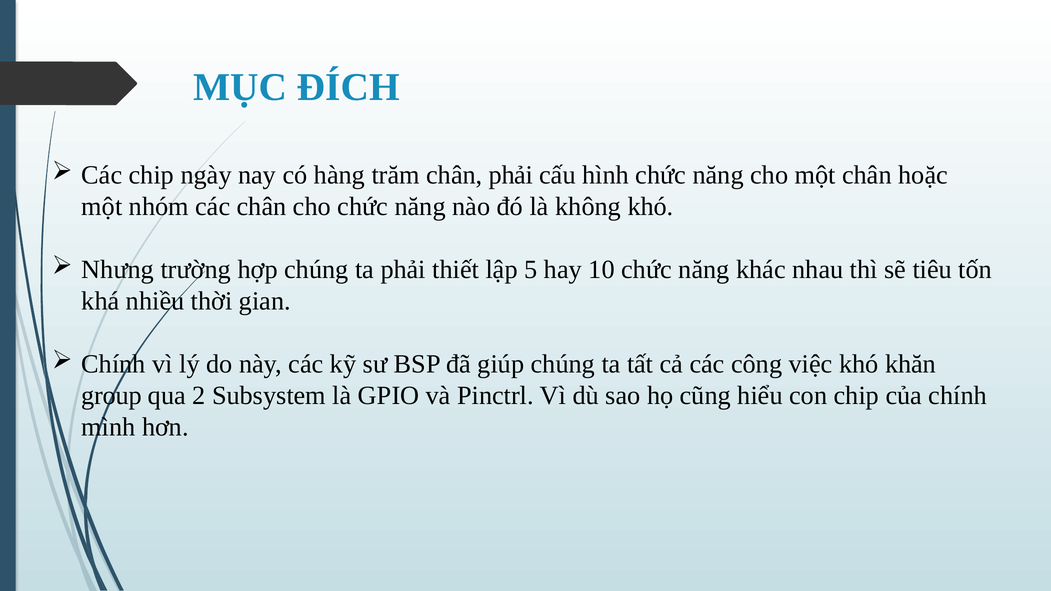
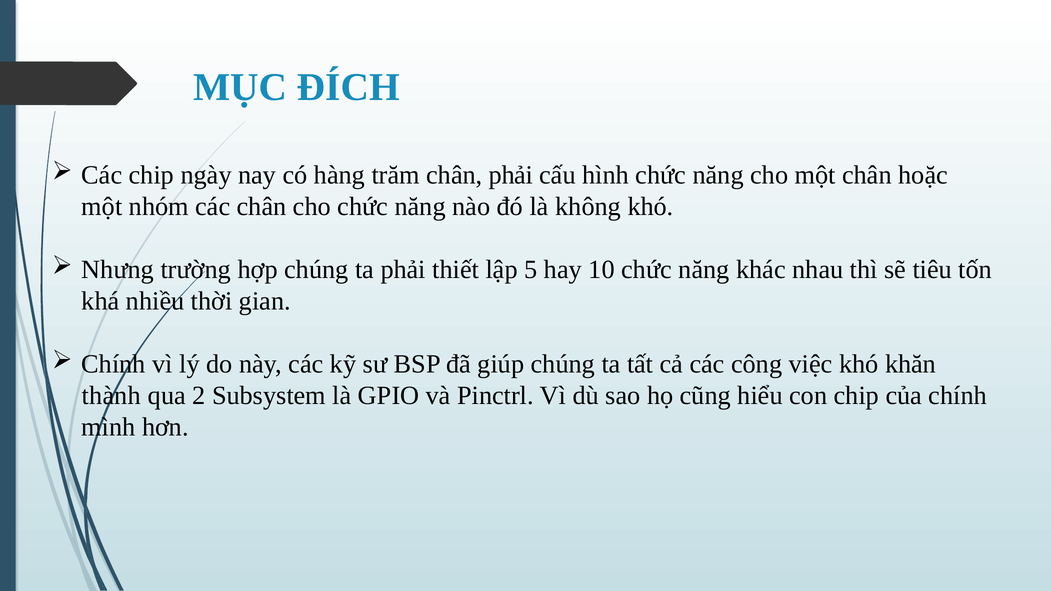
group: group -> thành
